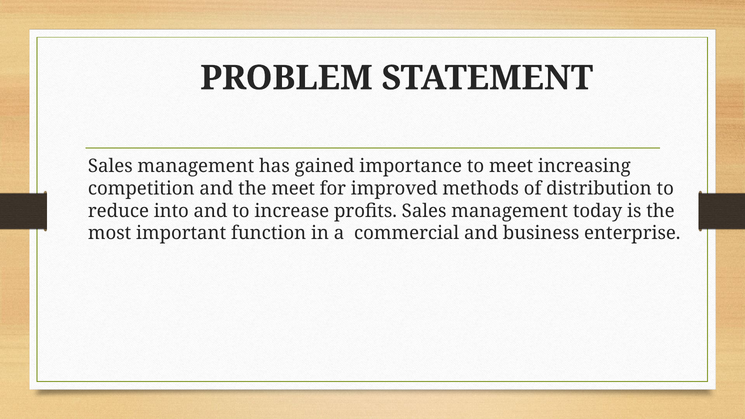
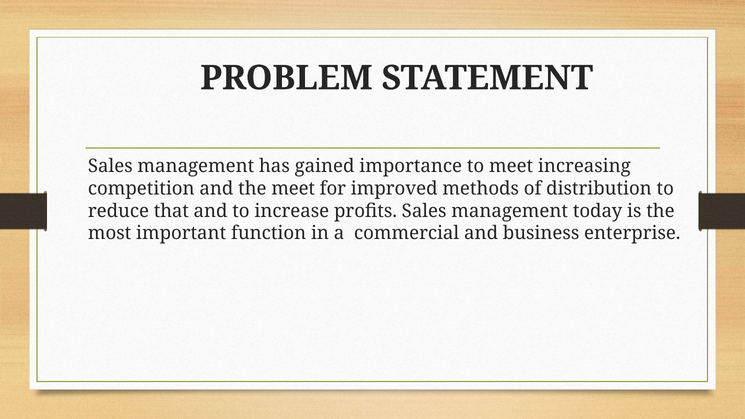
into: into -> that
